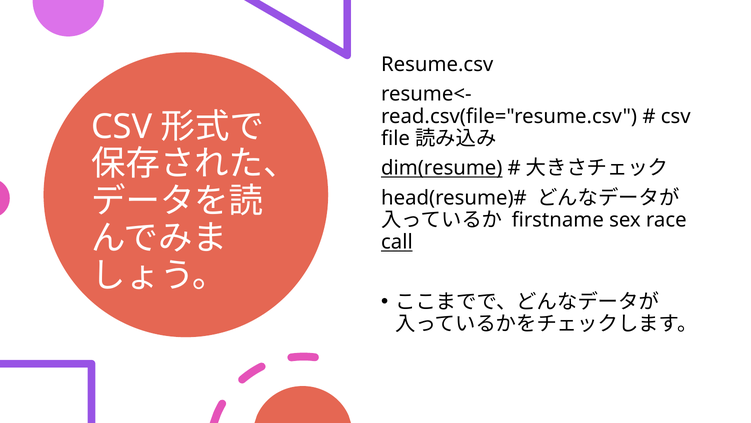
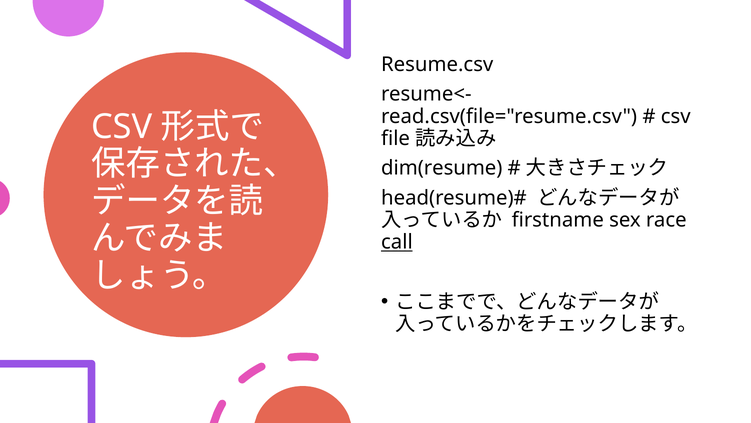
dim(resume underline: present -> none
